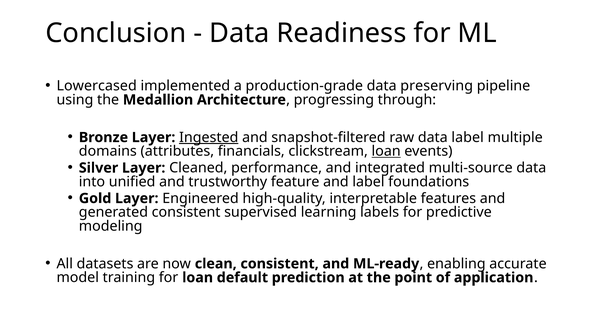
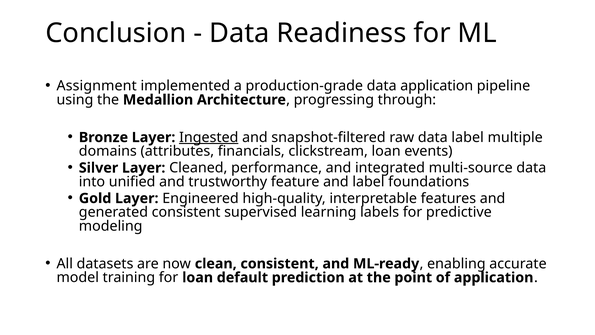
Lowercased: Lowercased -> Assignment
data preserving: preserving -> application
loan at (386, 151) underline: present -> none
